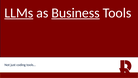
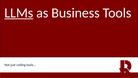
Business underline: present -> none
